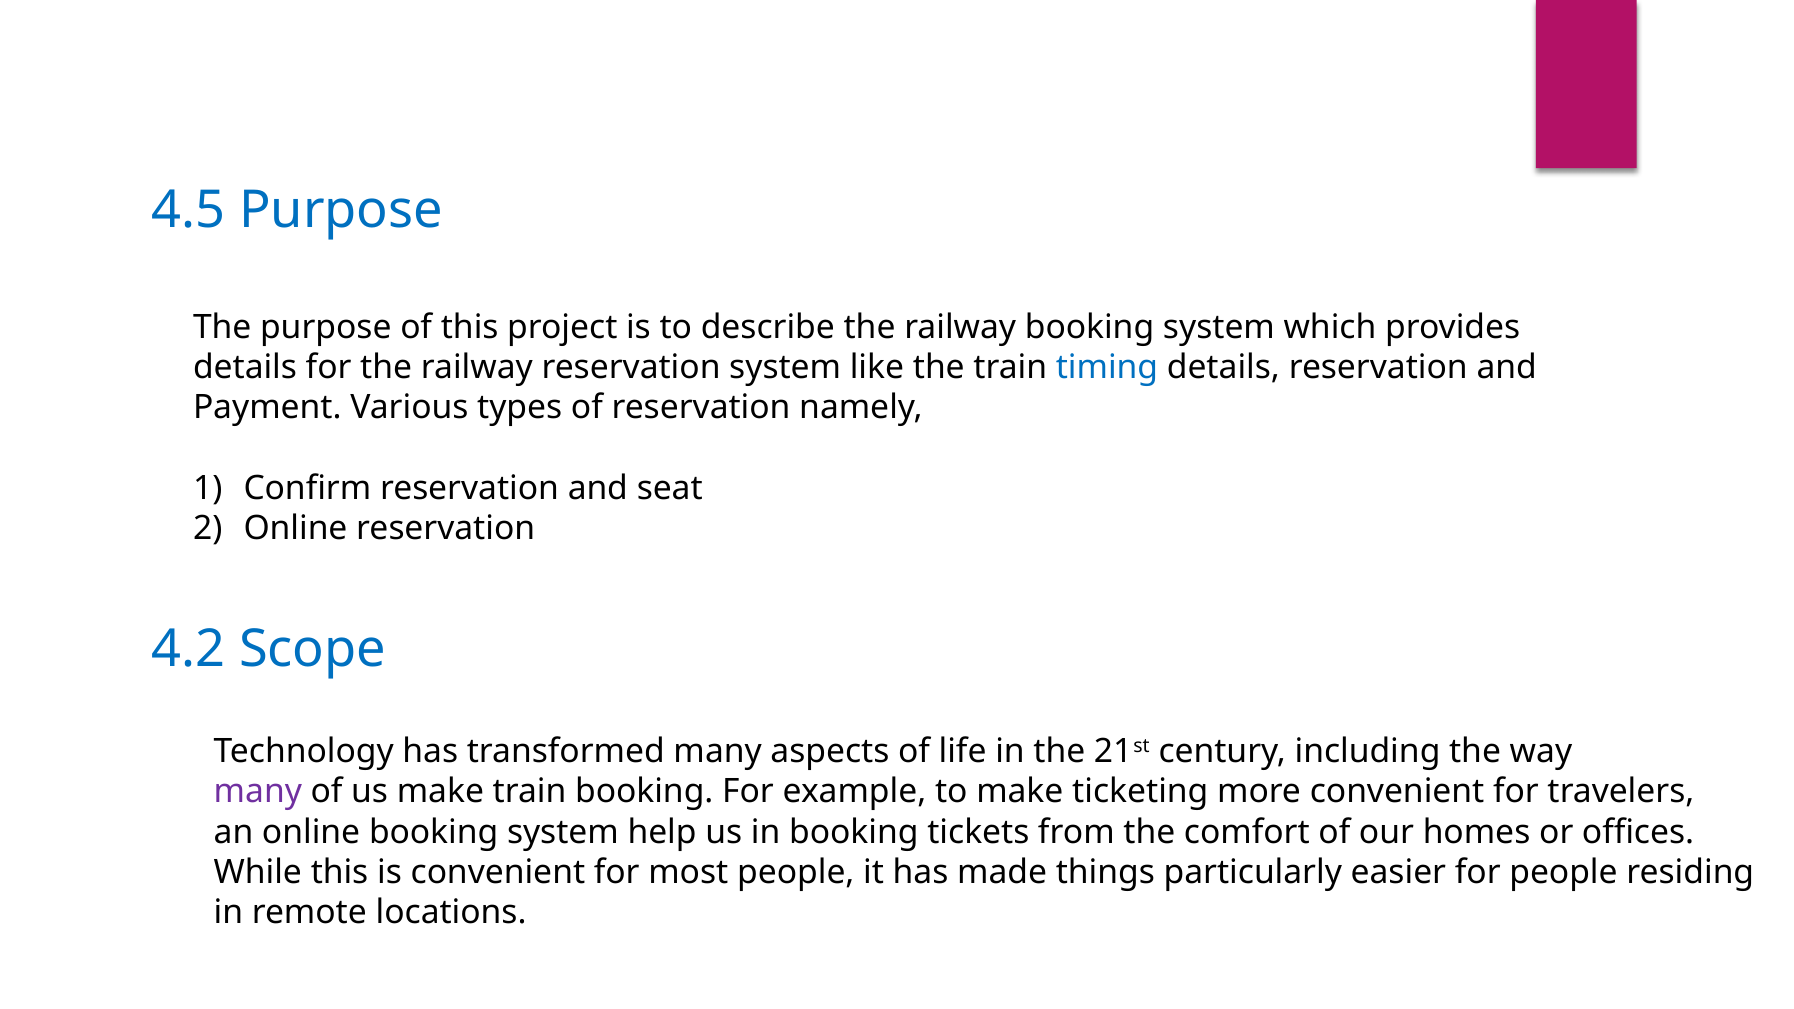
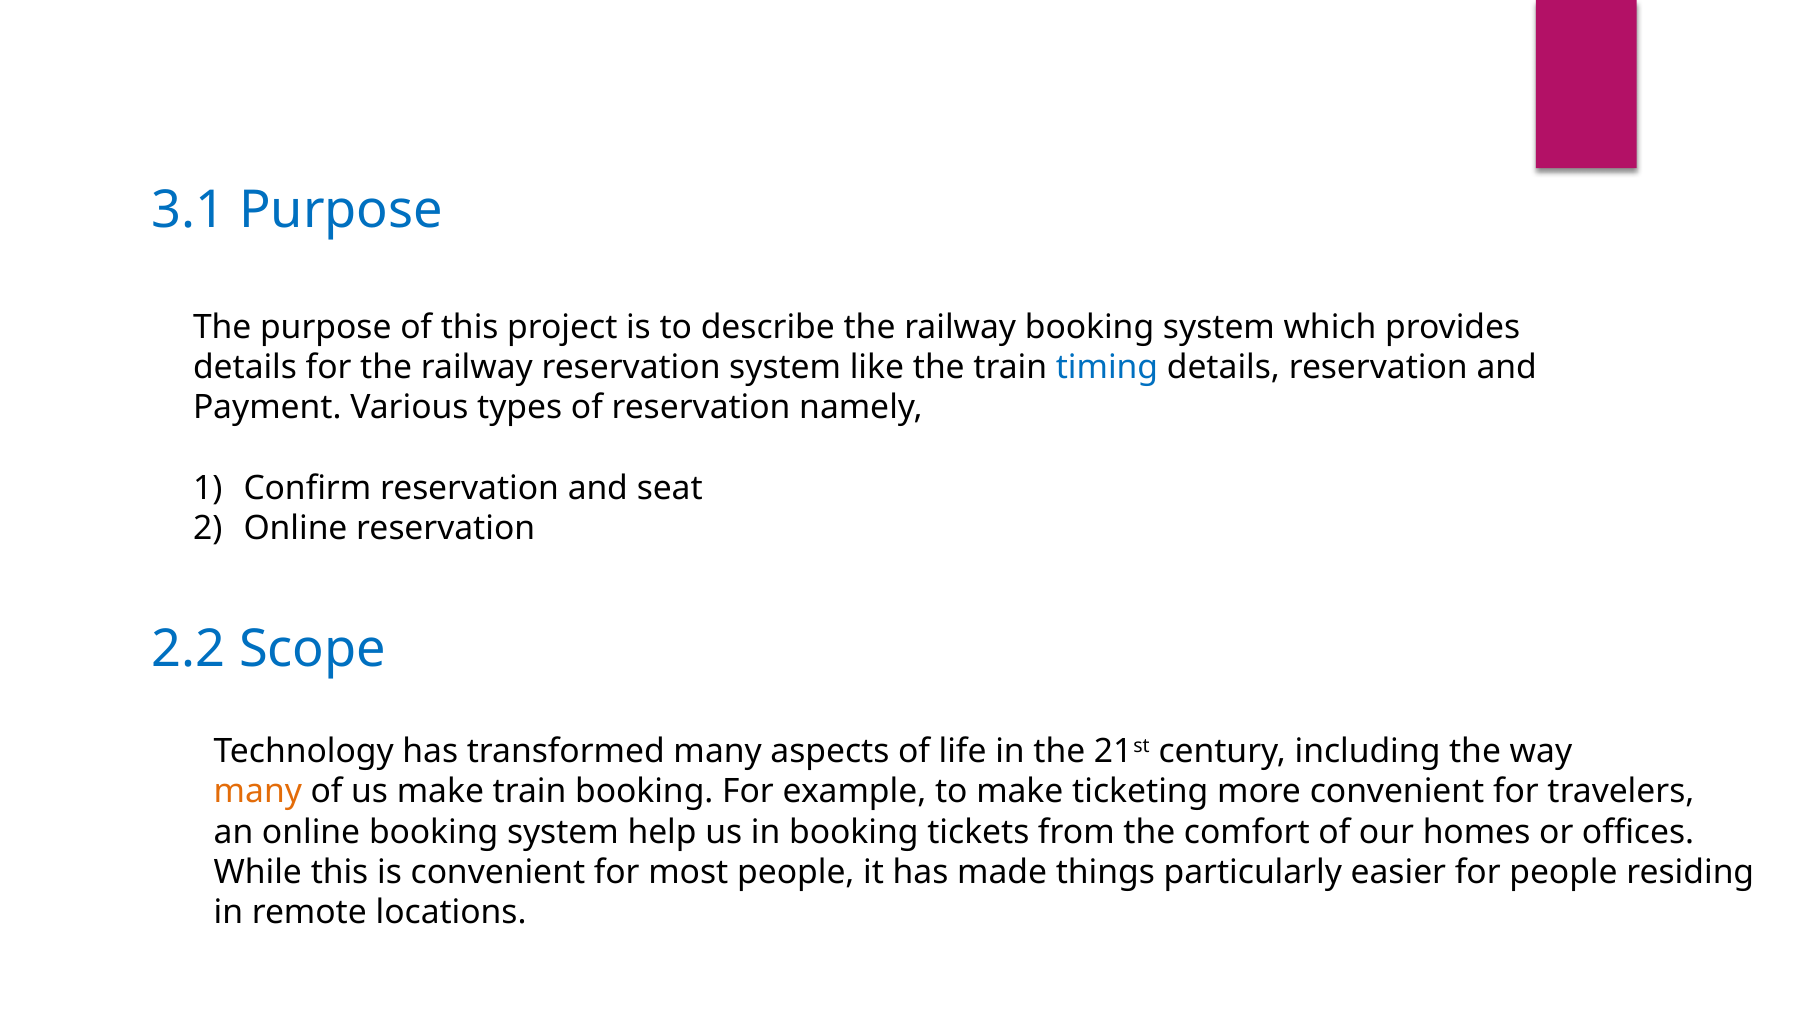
4.5: 4.5 -> 3.1
4.2: 4.2 -> 2.2
many at (258, 792) colour: purple -> orange
